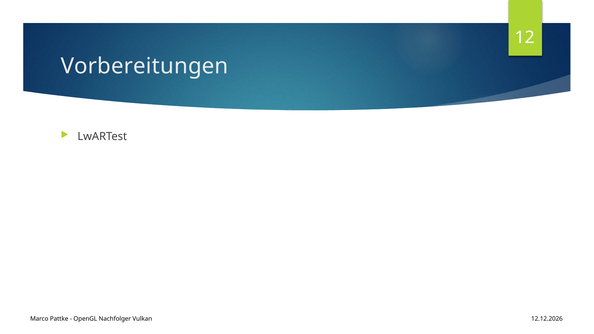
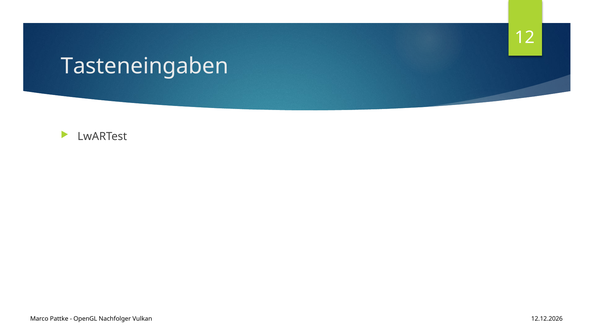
Vorbereitungen: Vorbereitungen -> Tasteneingaben
